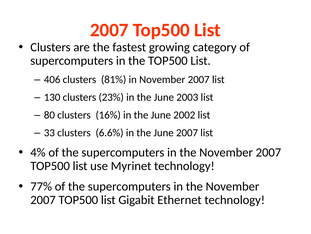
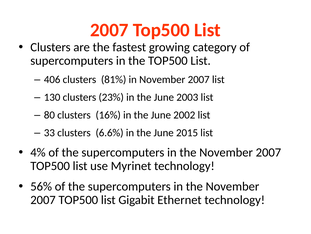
June 2007: 2007 -> 2015
77%: 77% -> 56%
